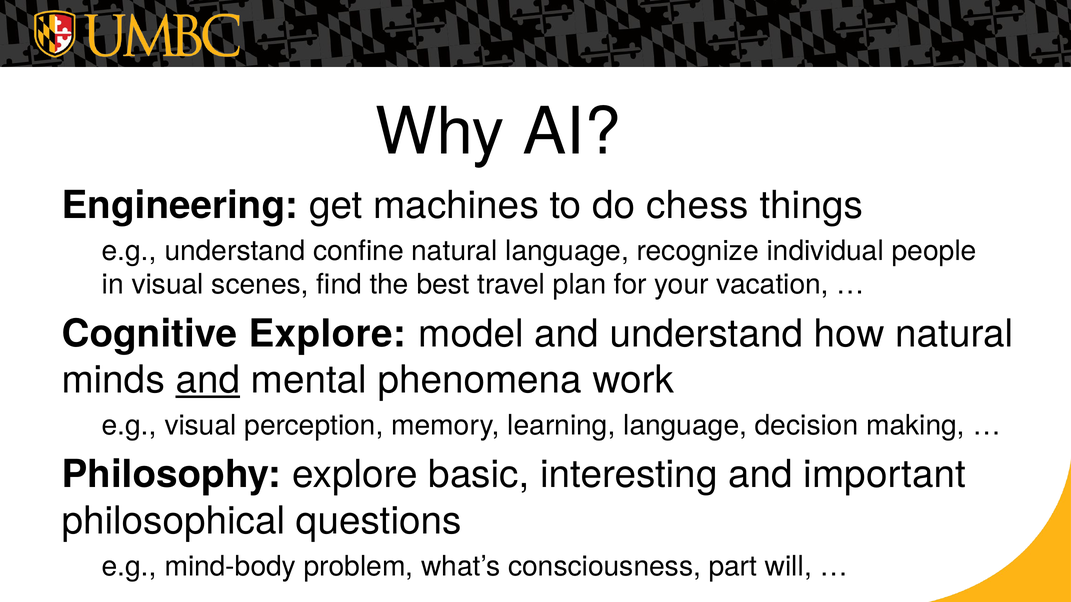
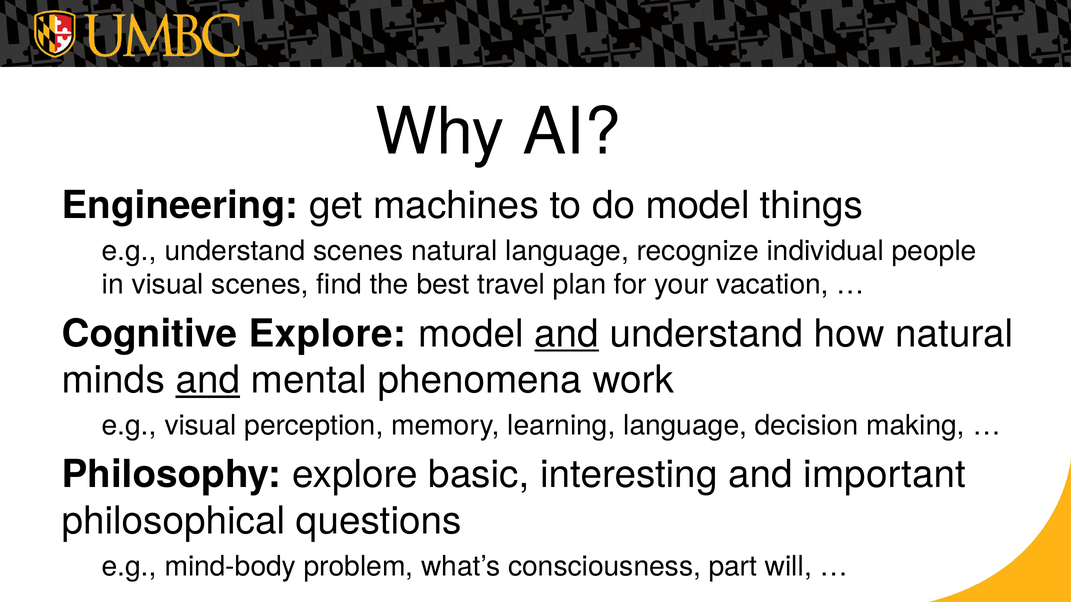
do chess: chess -> model
understand confine: confine -> scenes
and at (567, 334) underline: none -> present
